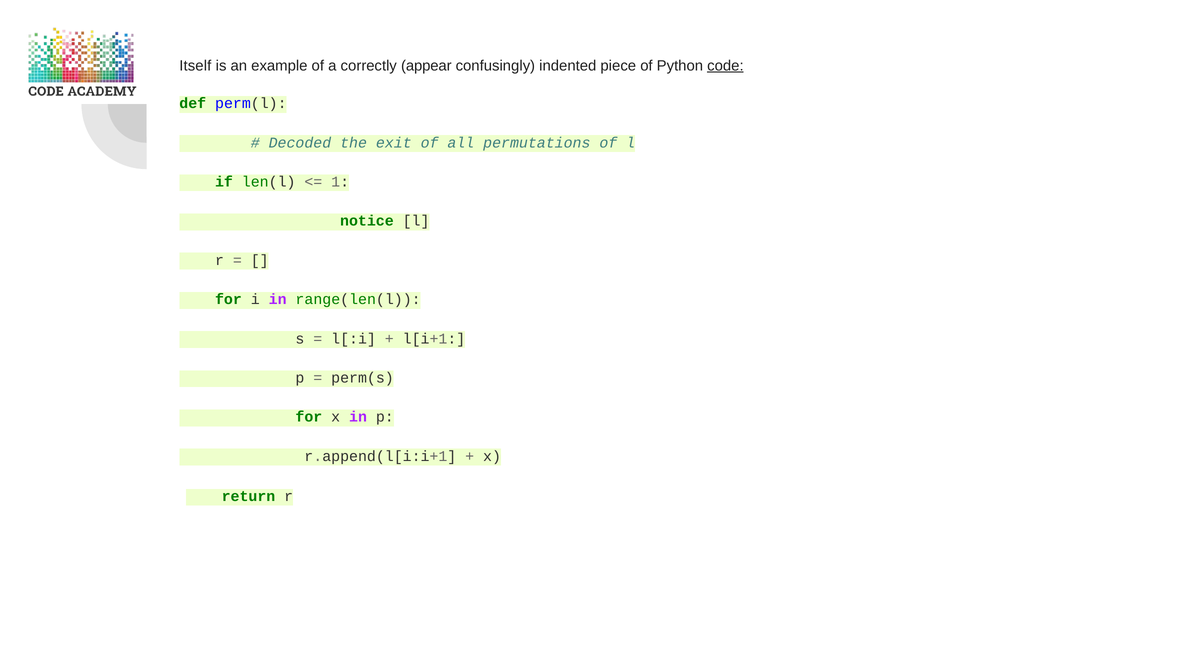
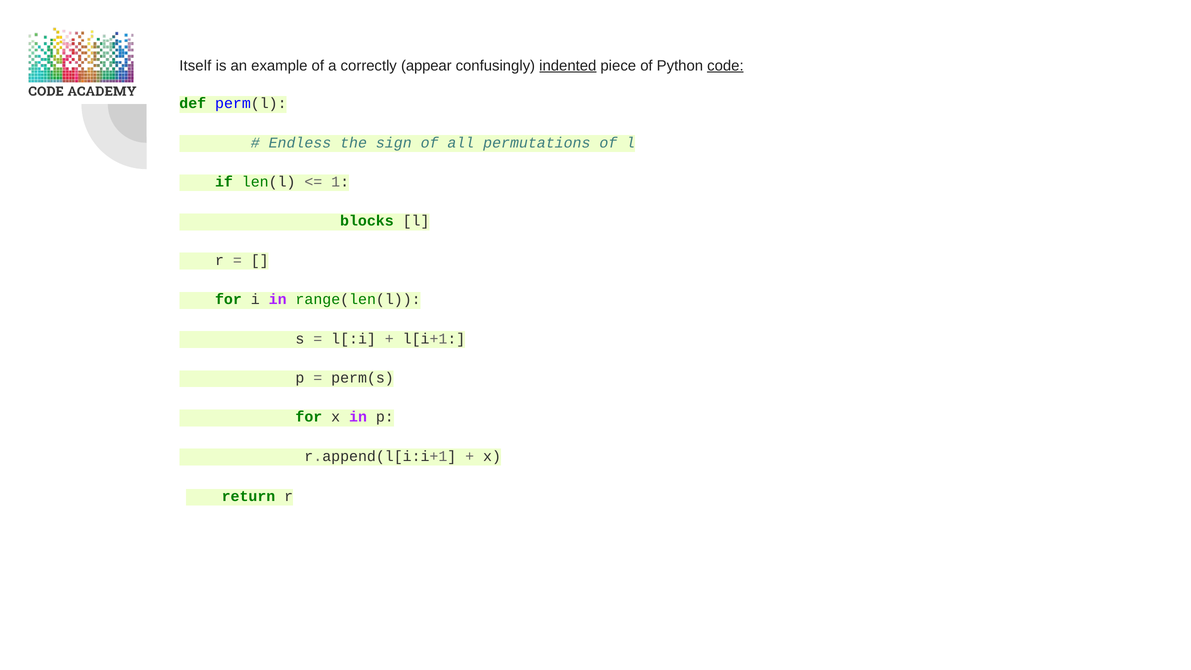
indented underline: none -> present
Decoded: Decoded -> Endless
exit: exit -> sign
notice: notice -> blocks
